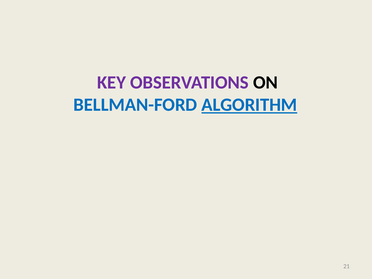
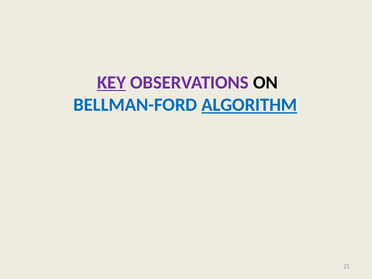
KEY underline: none -> present
